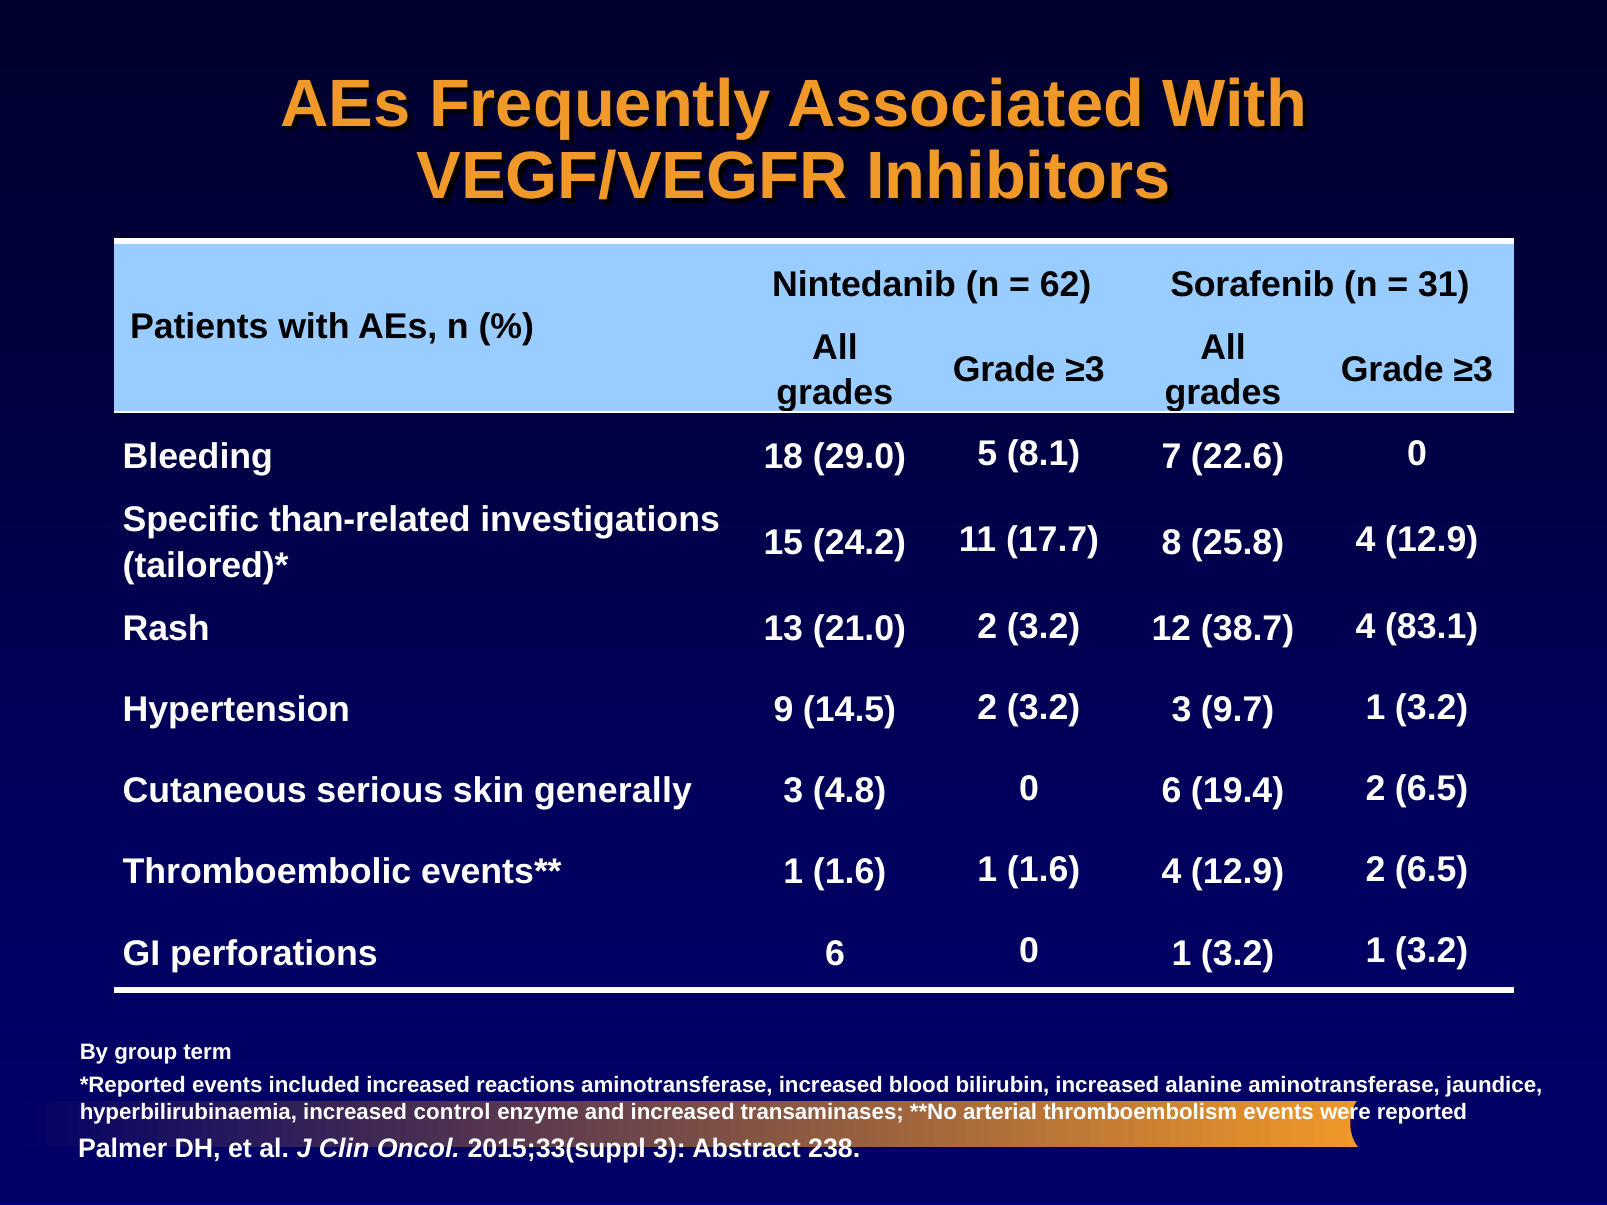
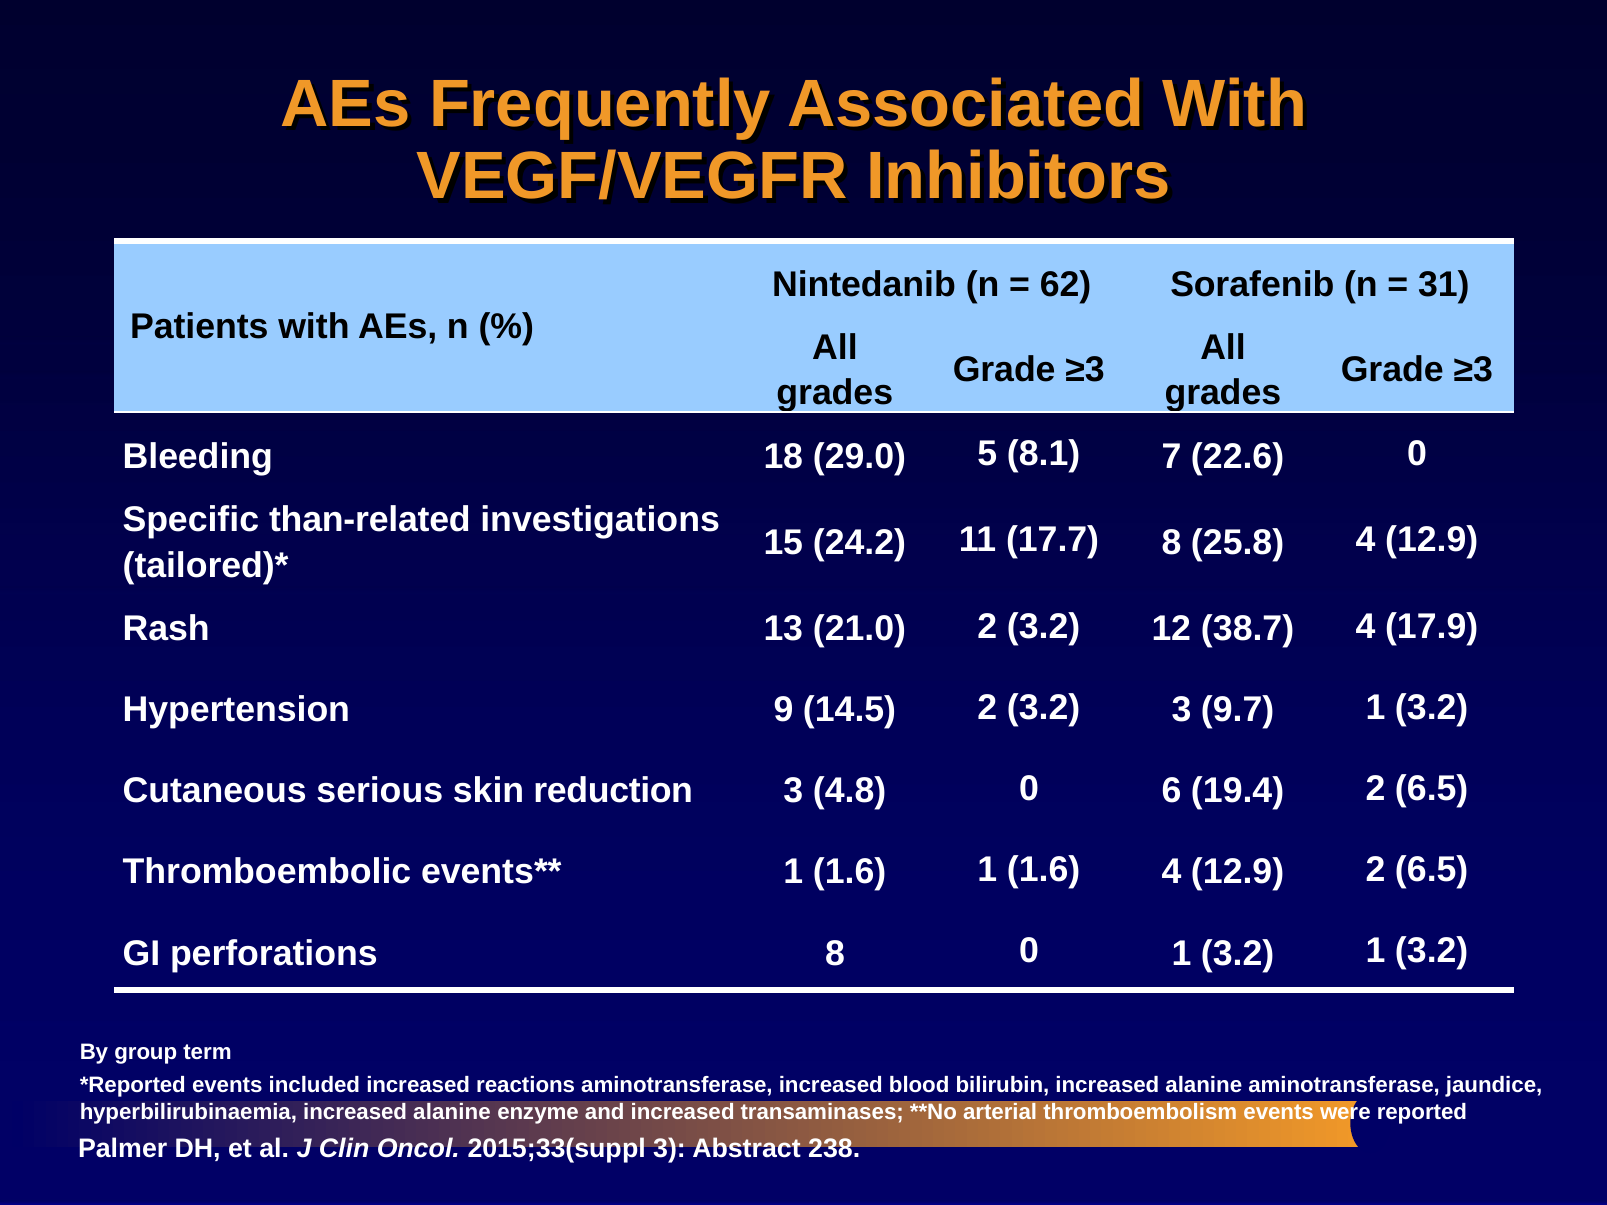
83.1: 83.1 -> 17.9
generally: generally -> reduction
perforations 6: 6 -> 8
hyperbilirubinaemia increased control: control -> alanine
